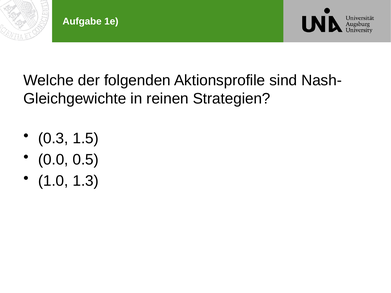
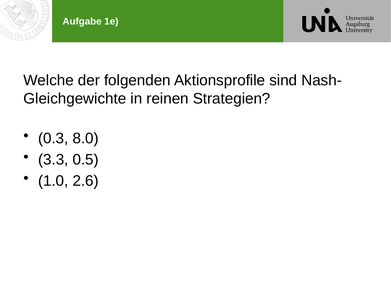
1.5: 1.5 -> 8.0
0.0: 0.0 -> 3.3
1.3: 1.3 -> 2.6
